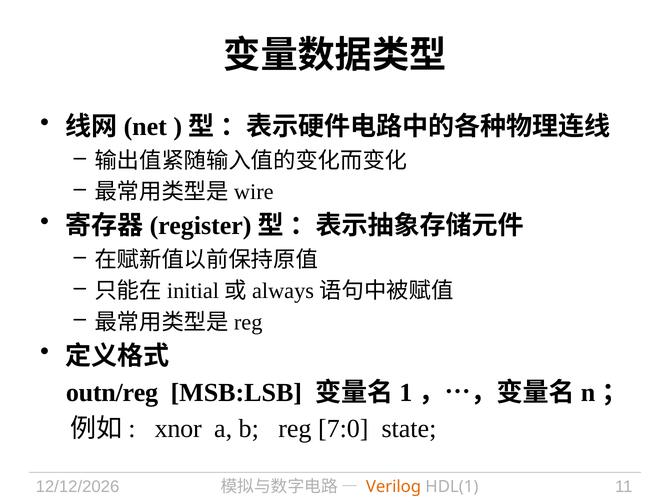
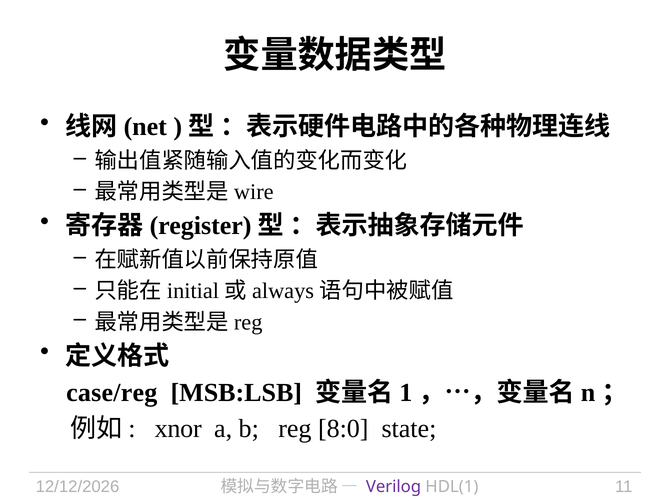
outn/reg: outn/reg -> case/reg
7:0: 7:0 -> 8:0
Verilog colour: orange -> purple
